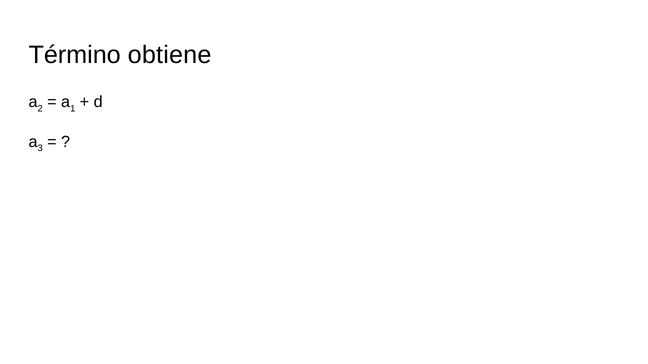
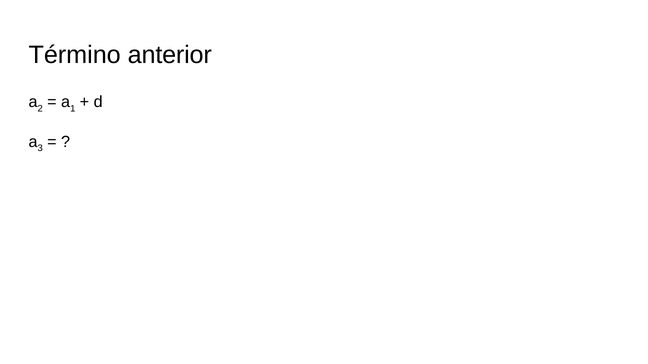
obtiene: obtiene -> anterior
